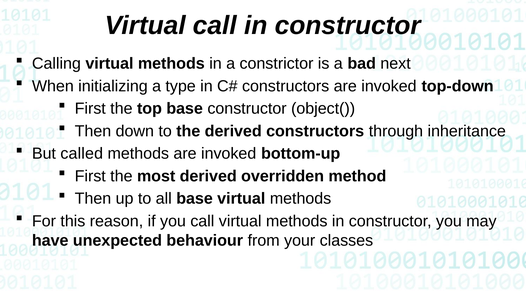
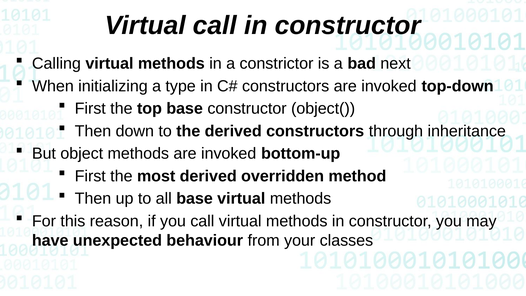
called: called -> object
